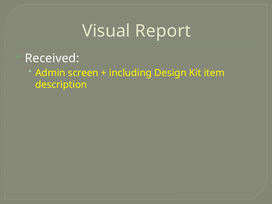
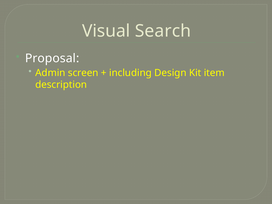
Report: Report -> Search
Received: Received -> Proposal
